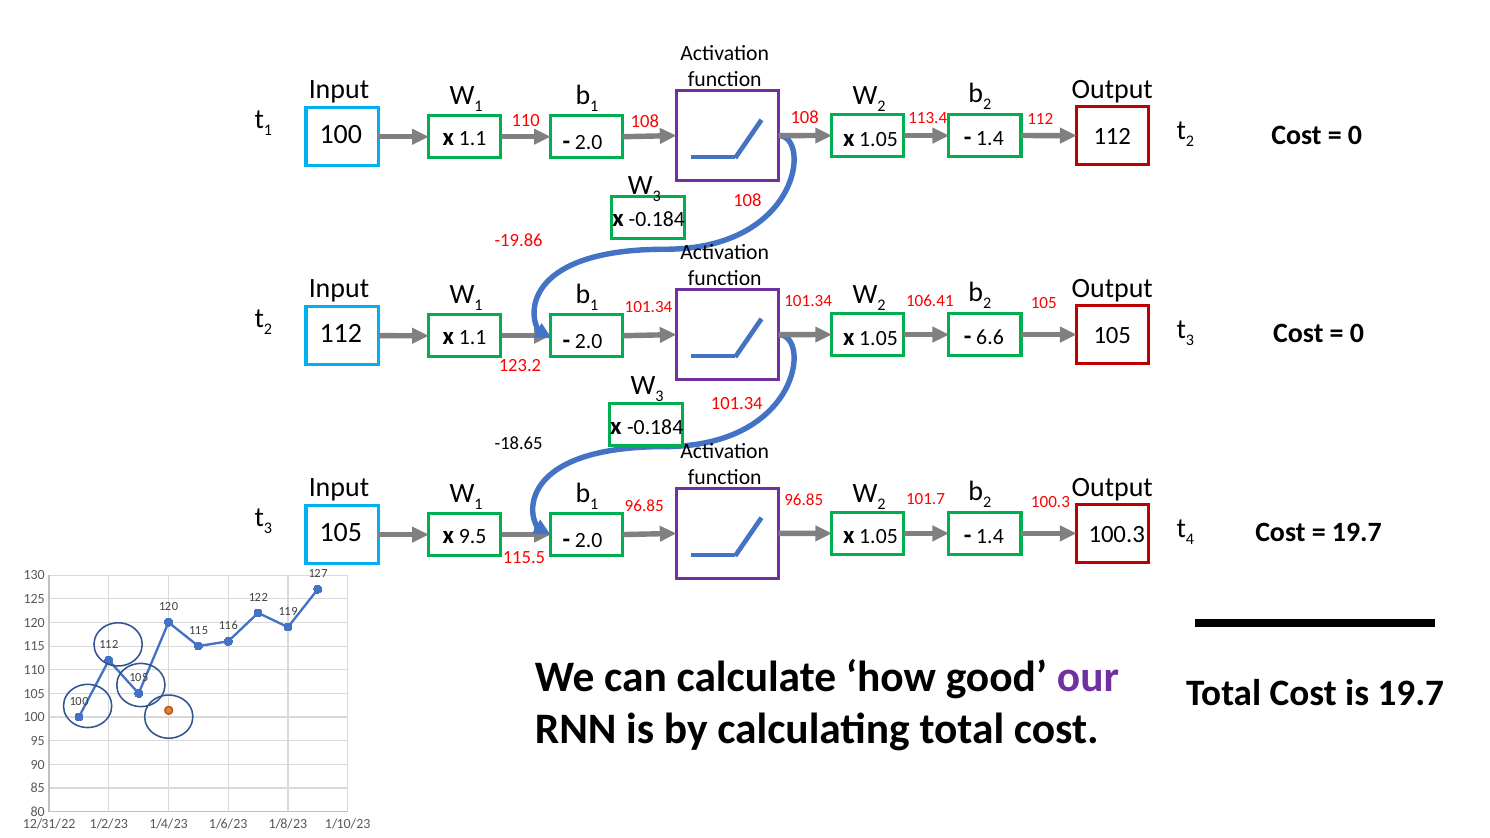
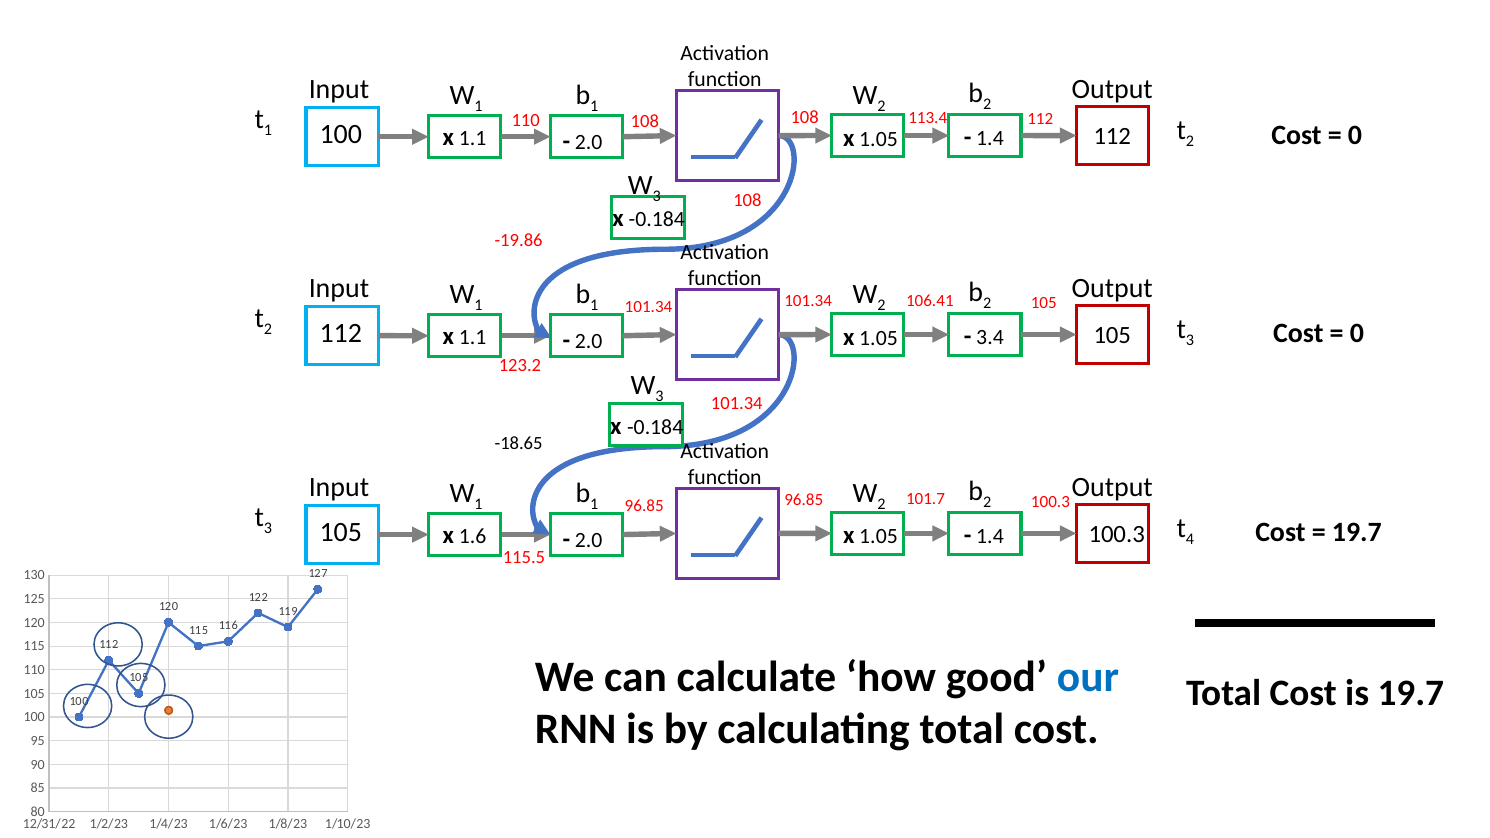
6.6: 6.6 -> 3.4
9.5: 9.5 -> 1.6
our colour: purple -> blue
